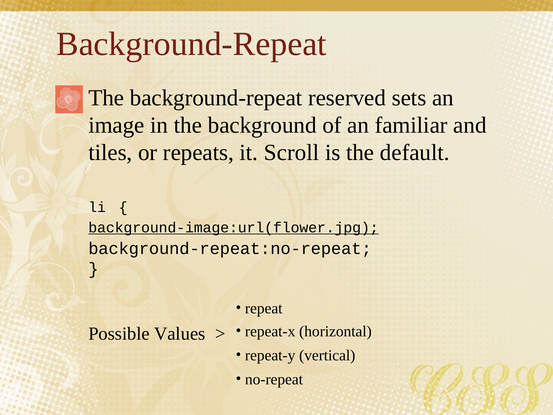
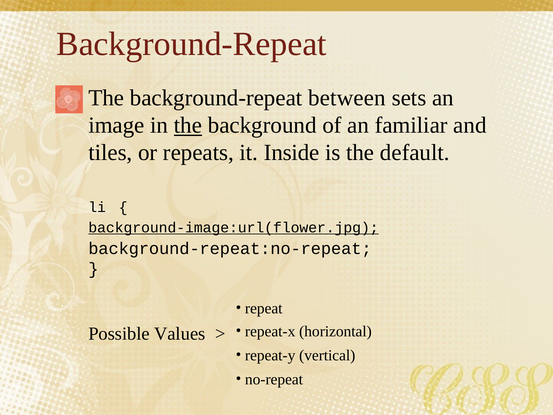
reserved: reserved -> between
the at (188, 125) underline: none -> present
Scroll: Scroll -> Inside
